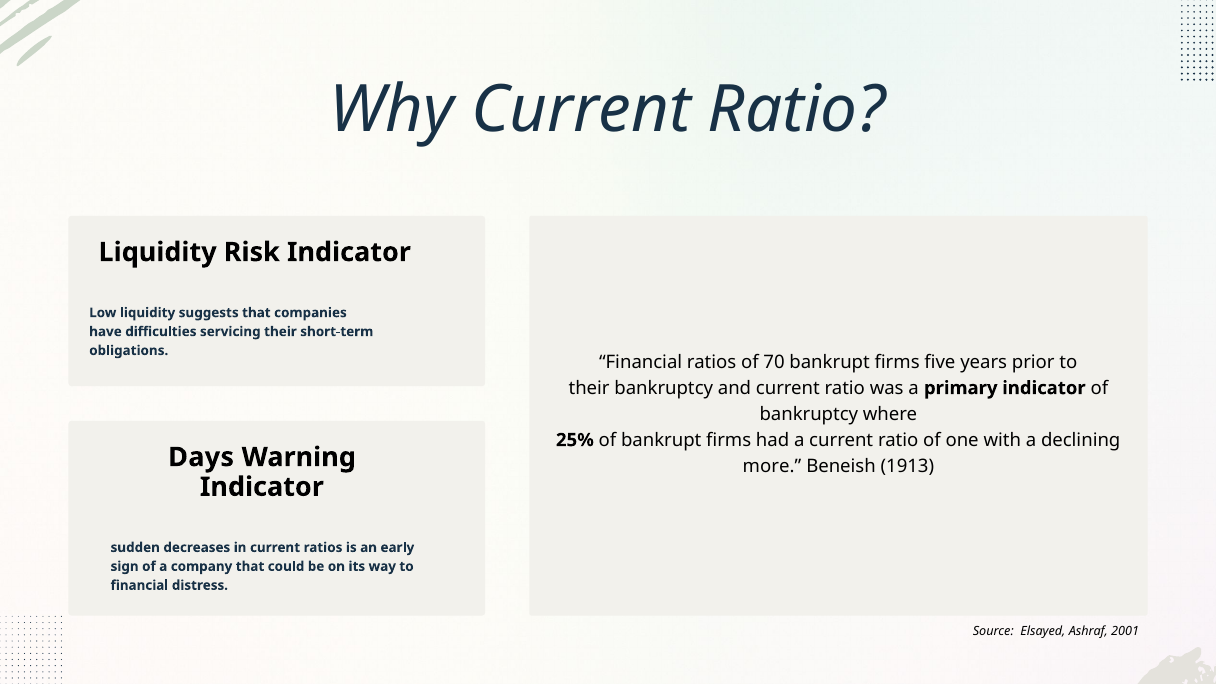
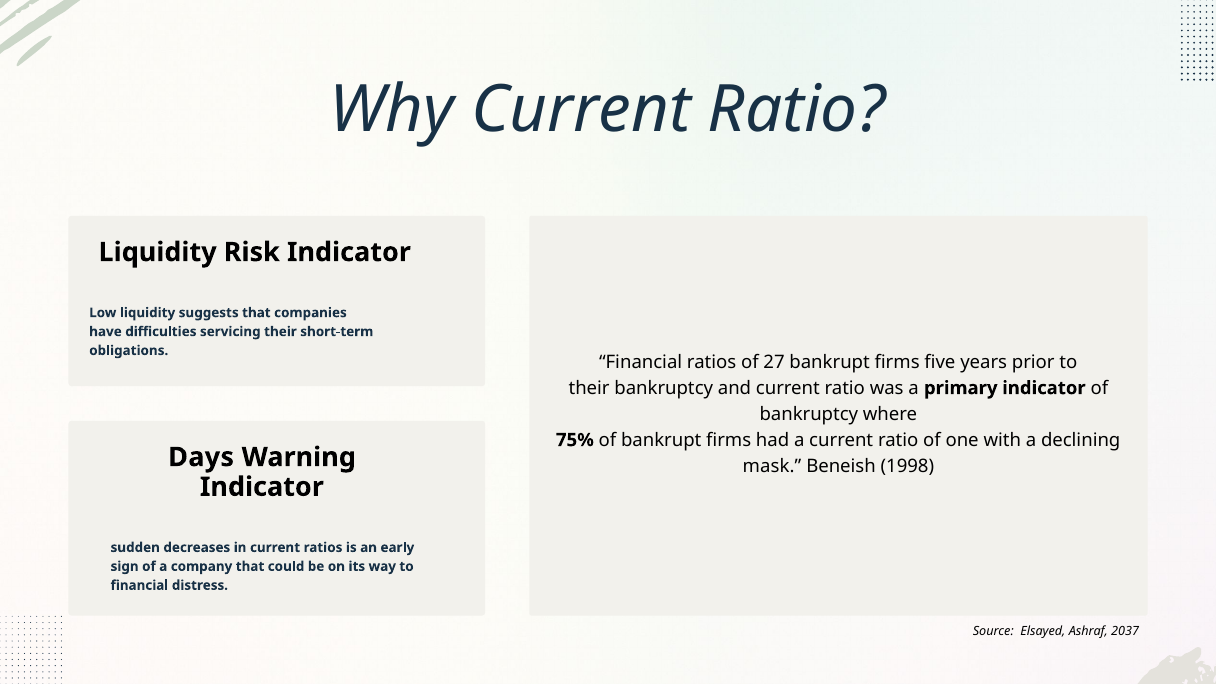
70: 70 -> 27
25%: 25% -> 75%
more: more -> mask
1913: 1913 -> 1998
2001: 2001 -> 2037
